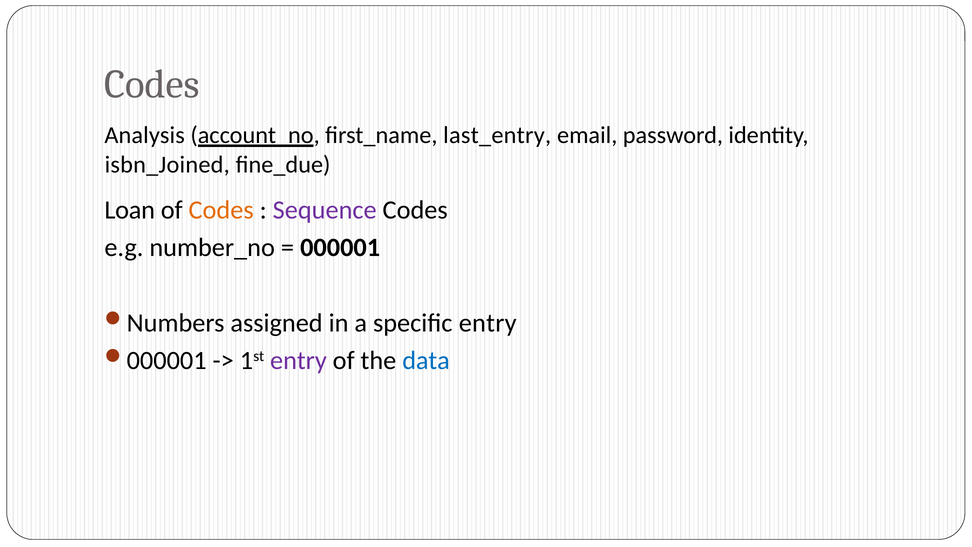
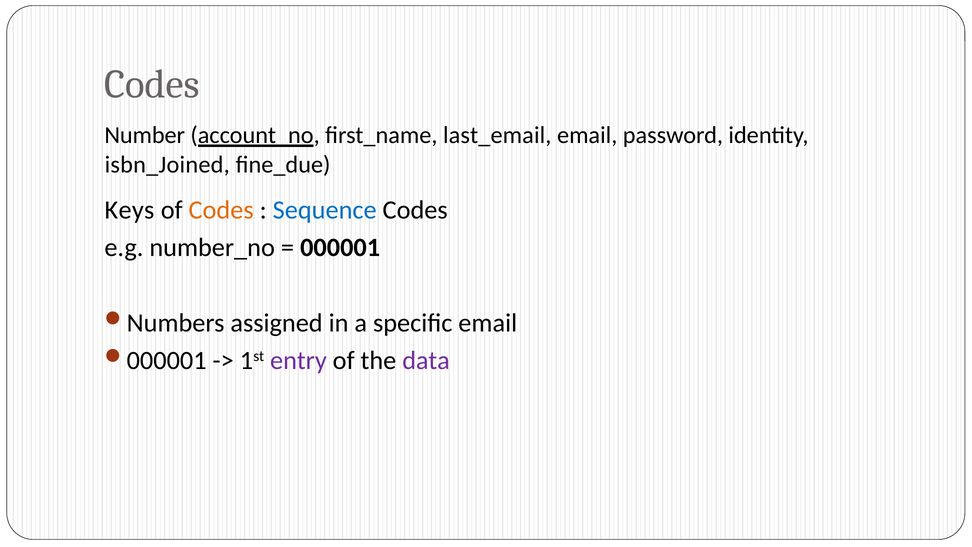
Analysis: Analysis -> Number
last_entry: last_entry -> last_email
Loan: Loan -> Keys
Sequence colour: purple -> blue
specific entry: entry -> email
data colour: blue -> purple
